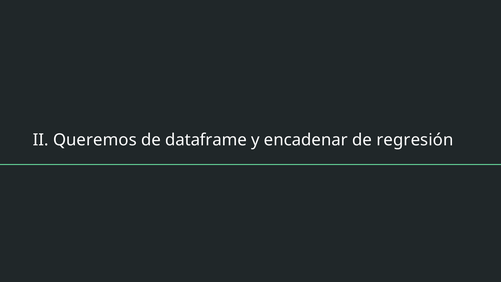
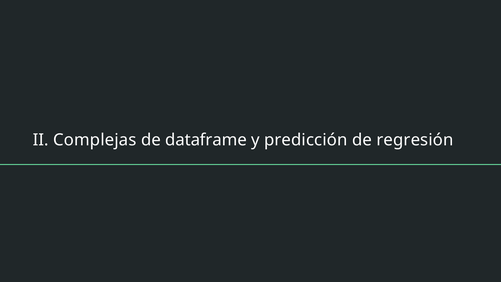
Queremos: Queremos -> Complejas
encadenar: encadenar -> predicción
